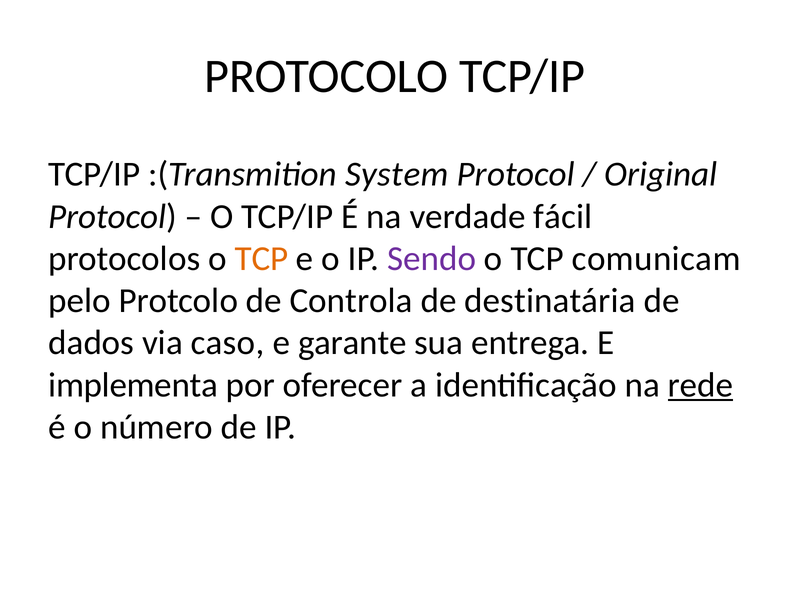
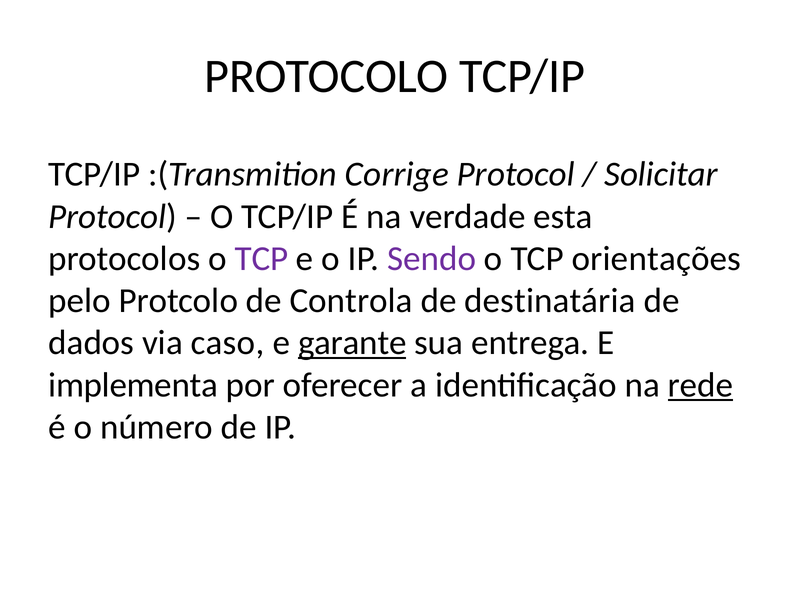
System: System -> Corrige
Original: Original -> Solicitar
fácil: fácil -> esta
TCP at (261, 259) colour: orange -> purple
comunicam: comunicam -> orientações
garante underline: none -> present
